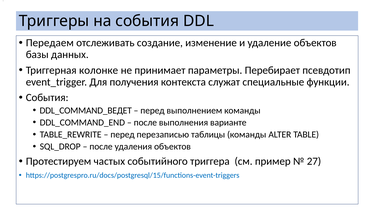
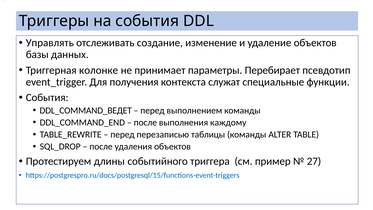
Передаем: Передаем -> Управлять
варианте: варианте -> каждому
частых: частых -> длины
